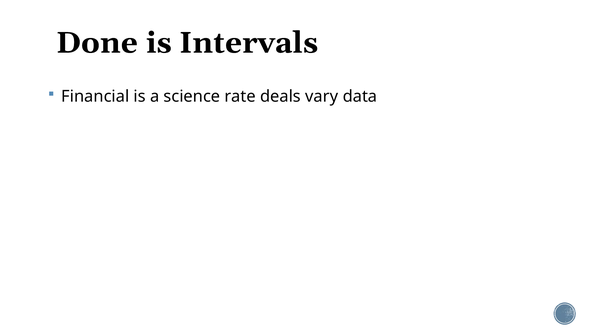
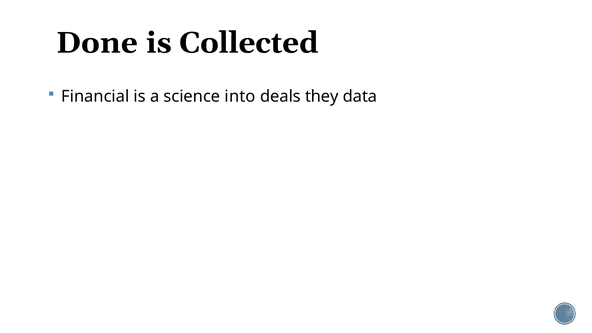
Intervals: Intervals -> Collected
rate: rate -> into
vary: vary -> they
